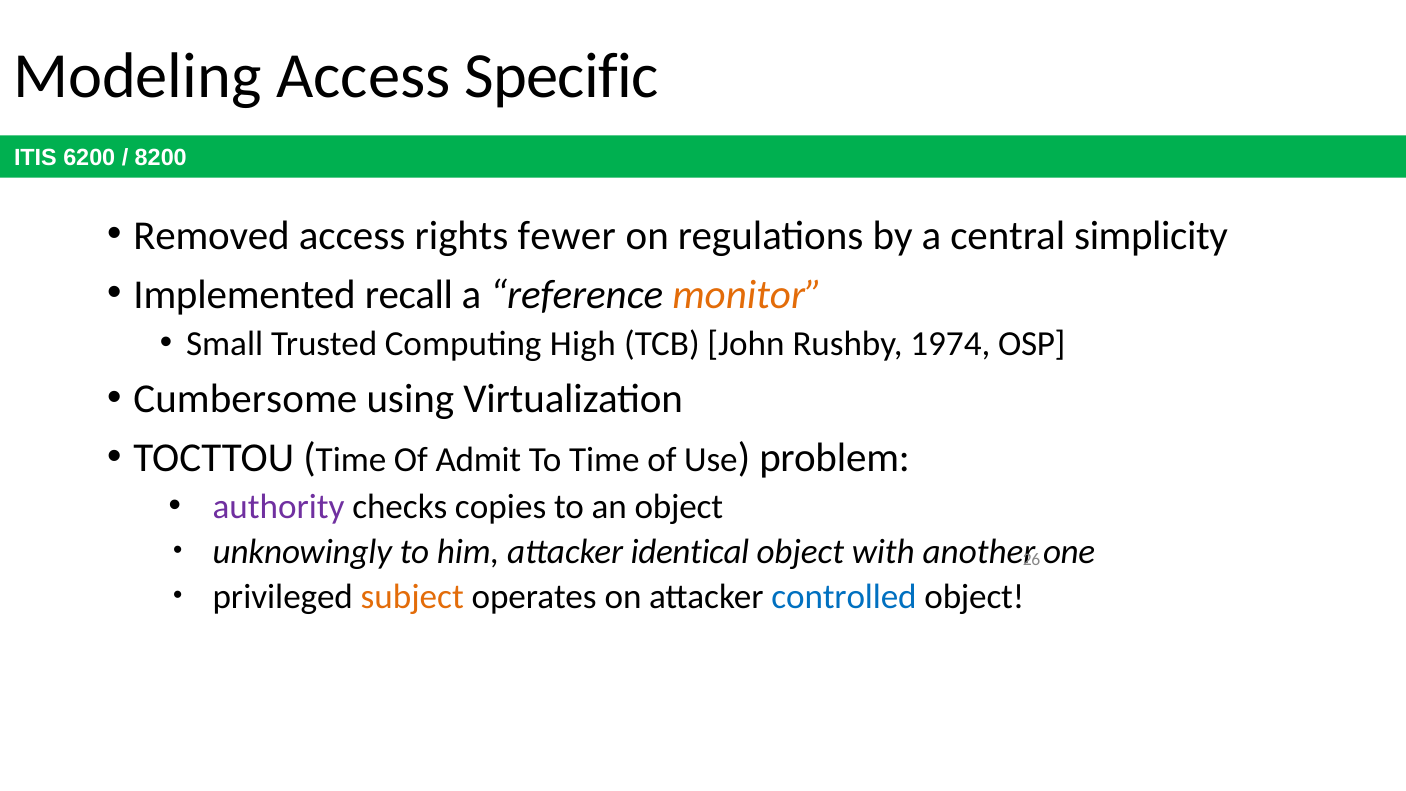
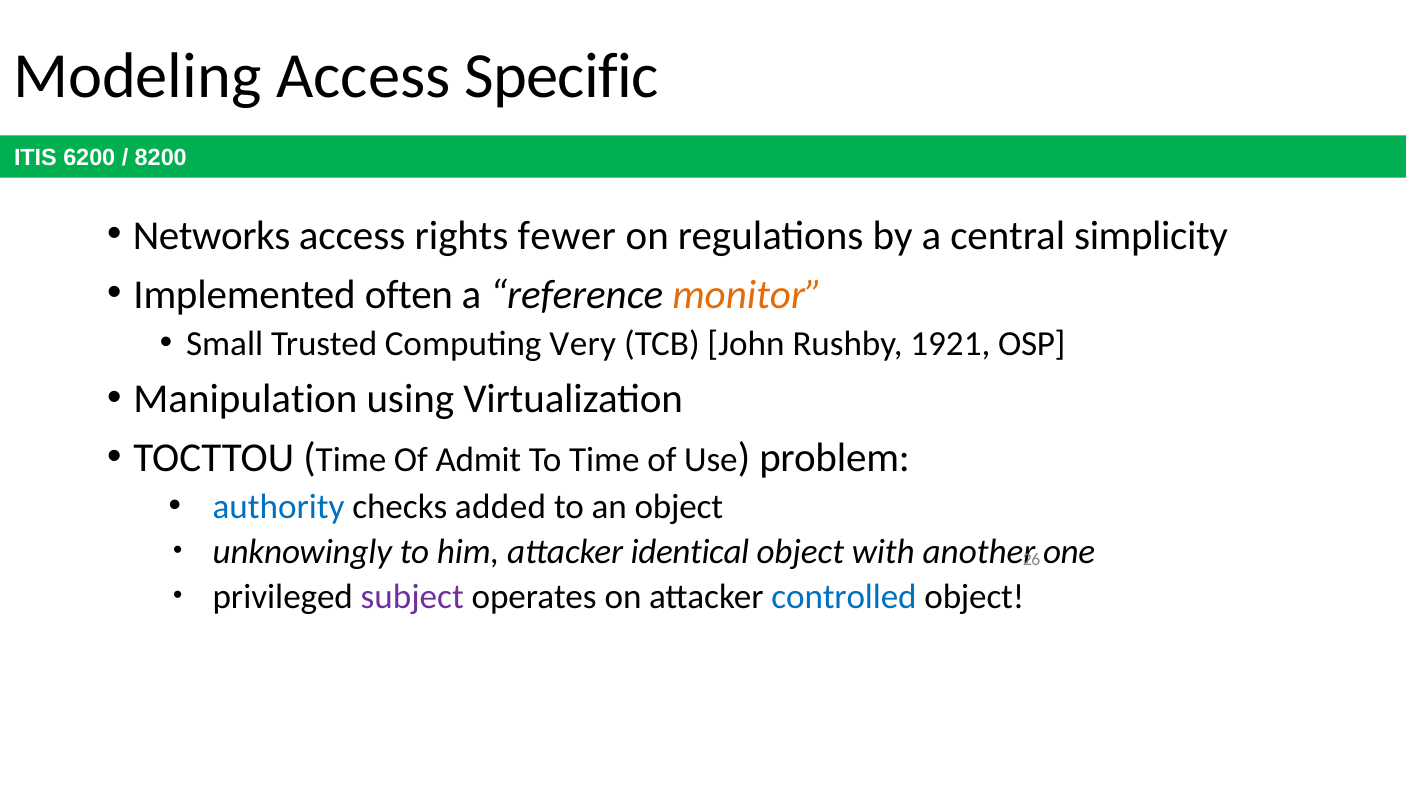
Removed: Removed -> Networks
recall: recall -> often
High: High -> Very
1974: 1974 -> 1921
Cumbersome: Cumbersome -> Manipulation
authority colour: purple -> blue
copies: copies -> added
subject colour: orange -> purple
